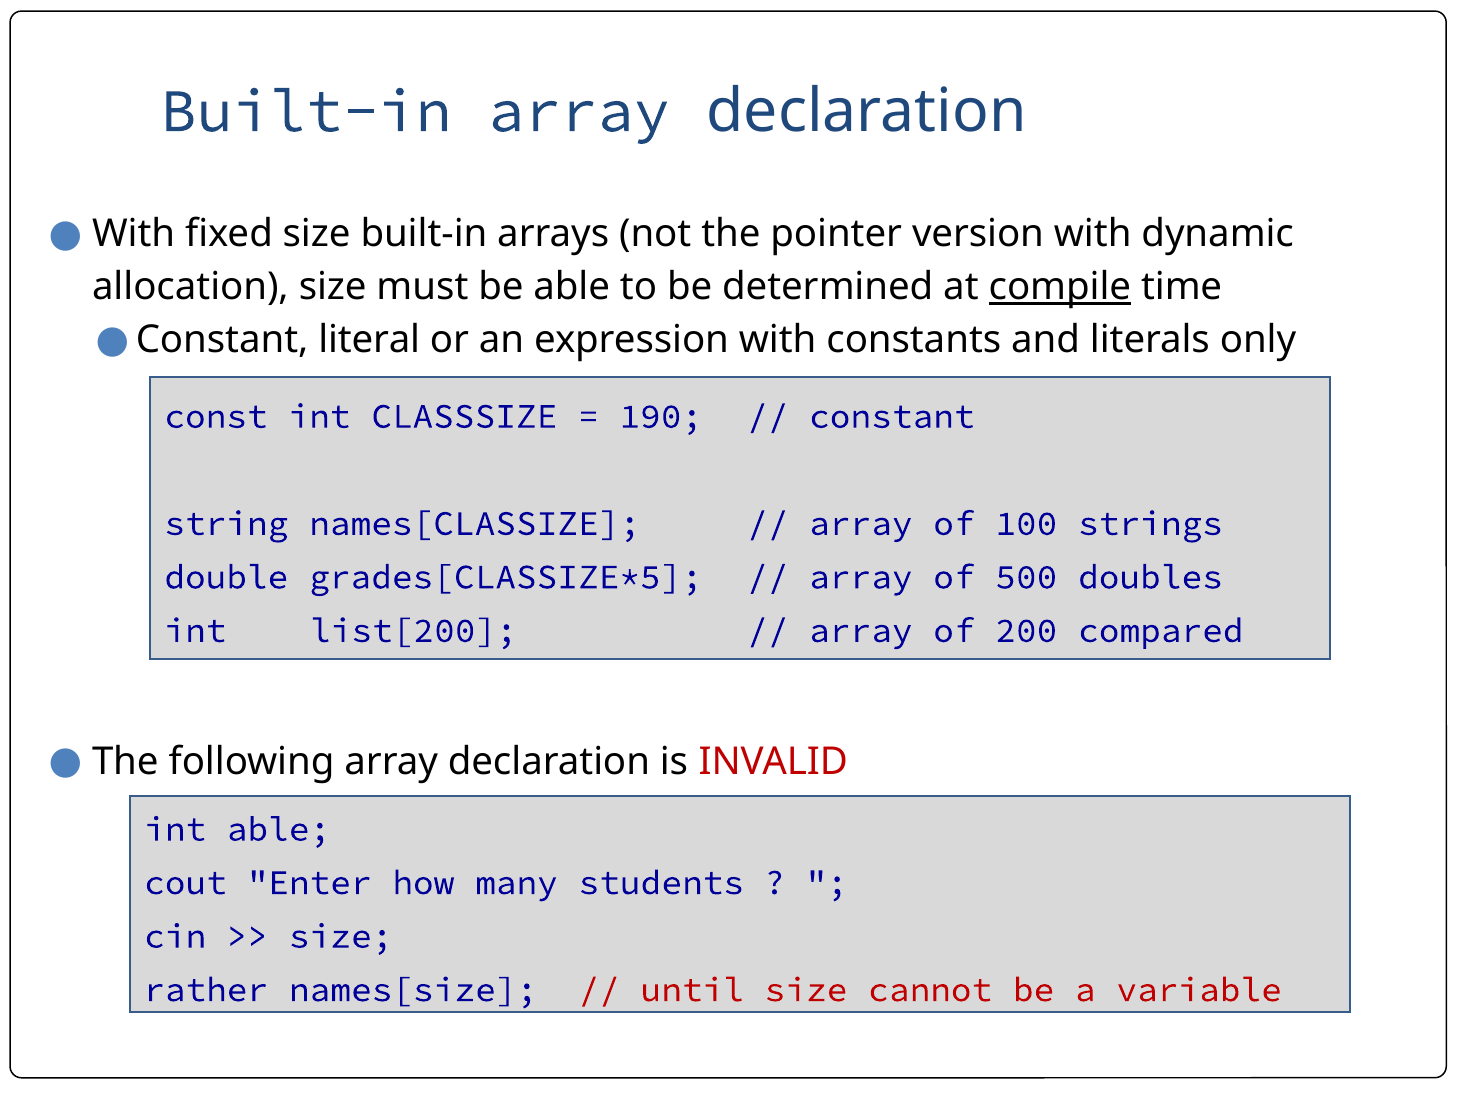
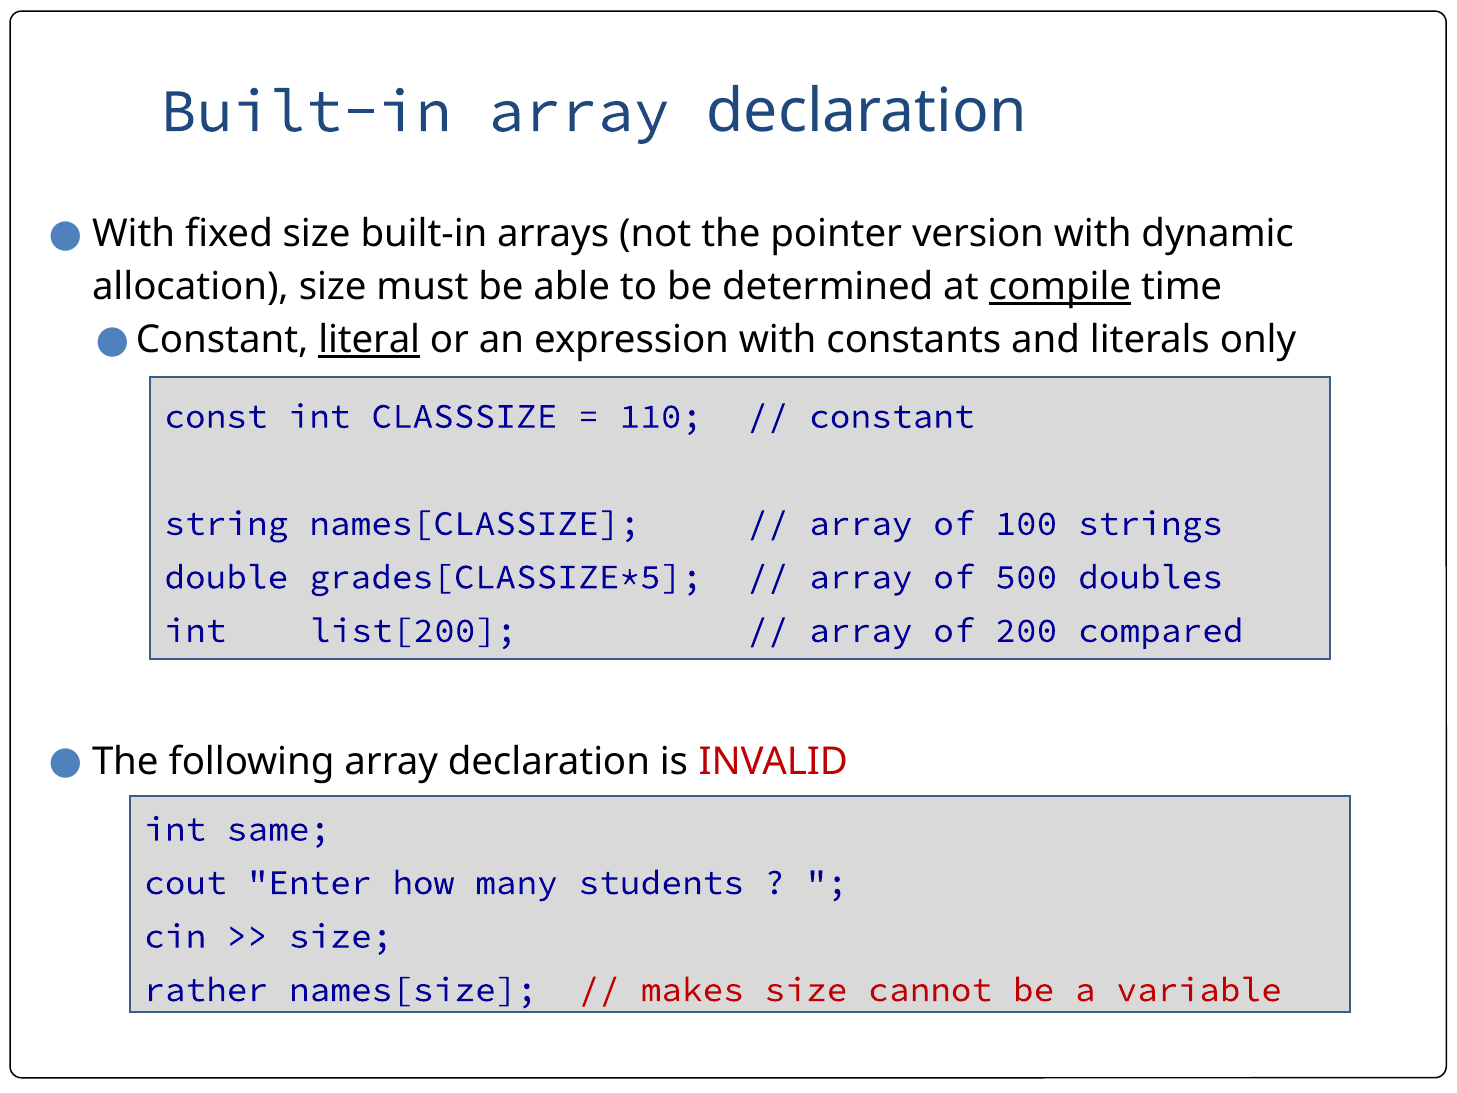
literal underline: none -> present
190: 190 -> 110
int able: able -> same
until: until -> makes
